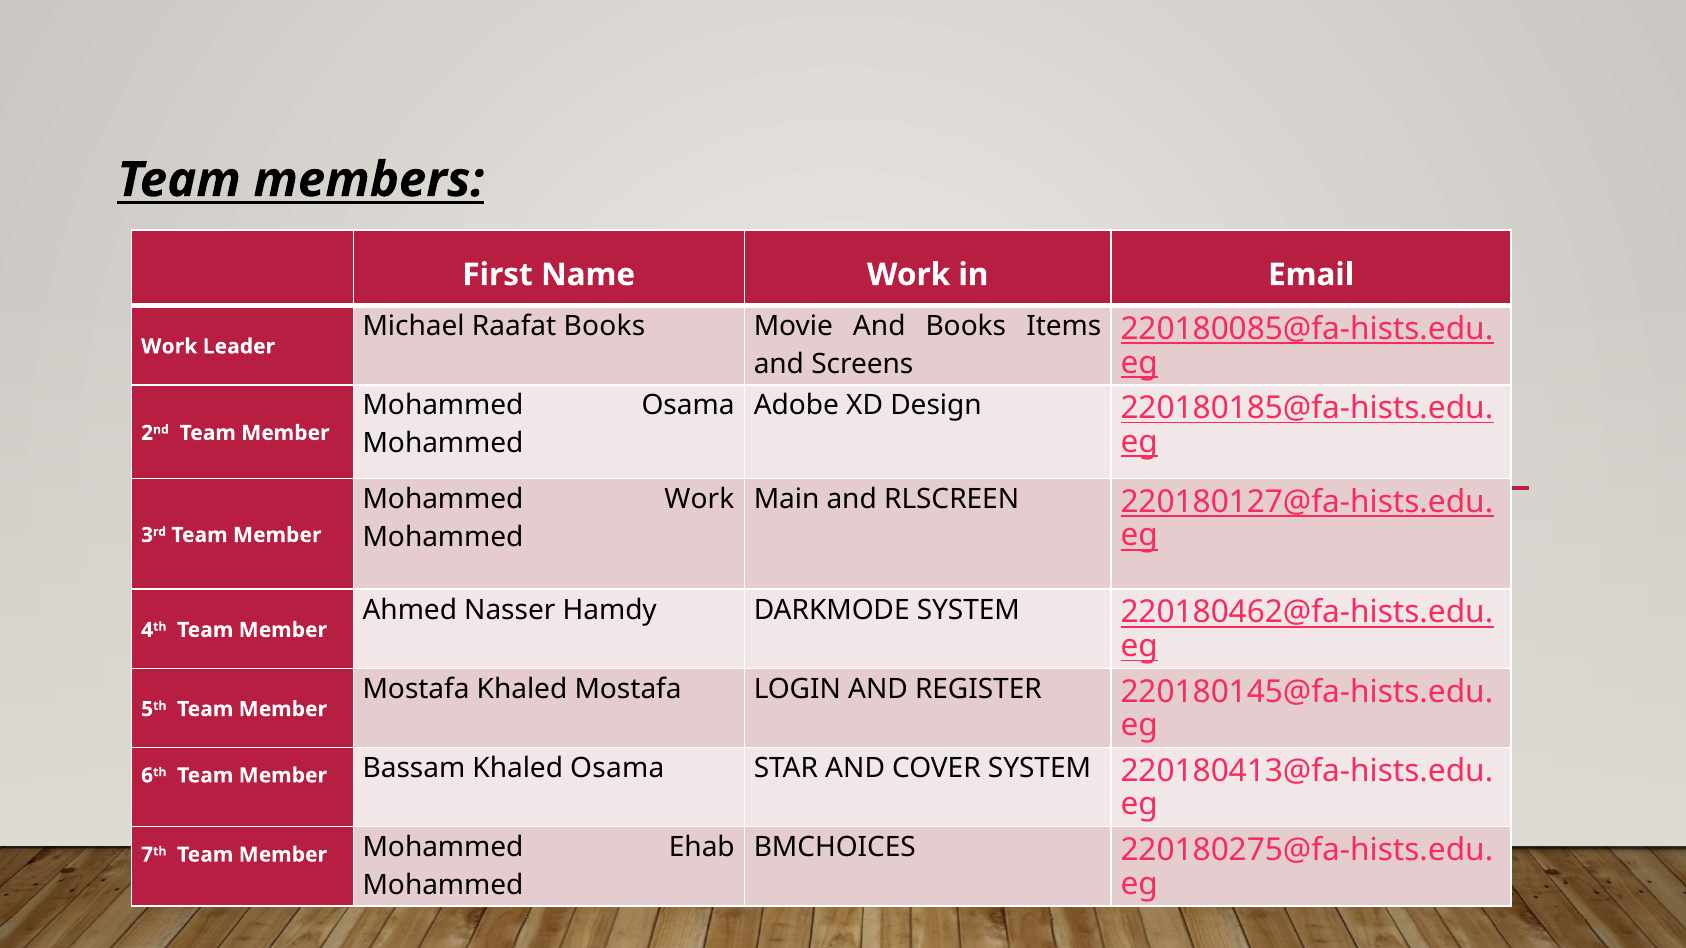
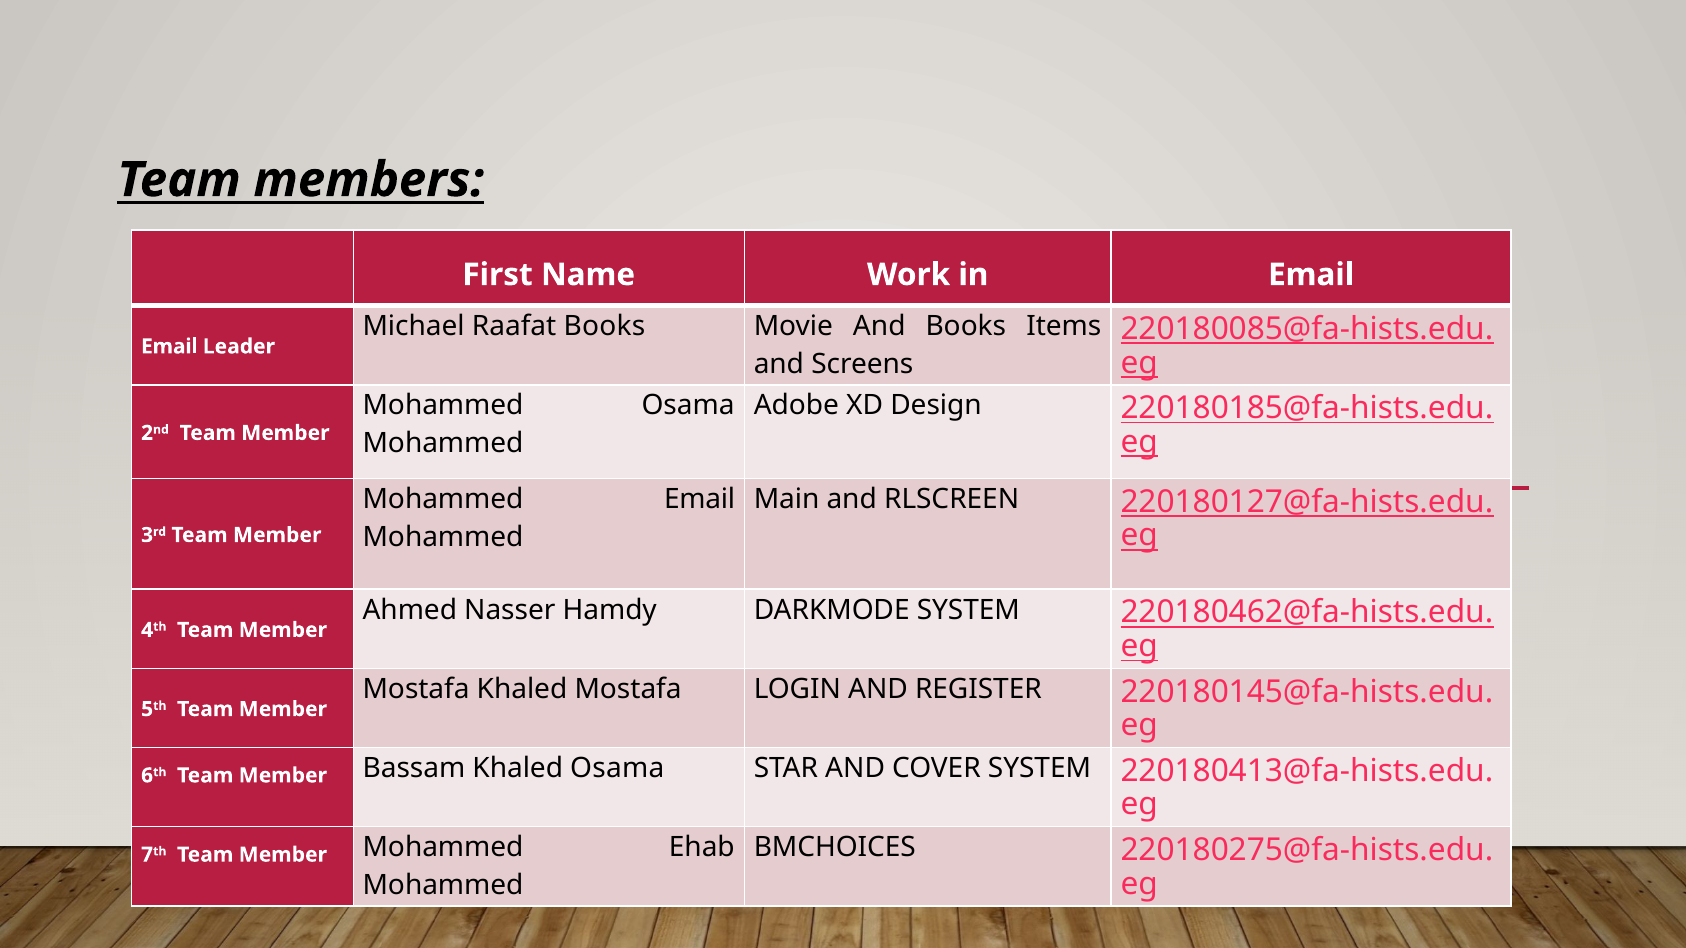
Work at (169, 347): Work -> Email
Mohammed Work: Work -> Email
